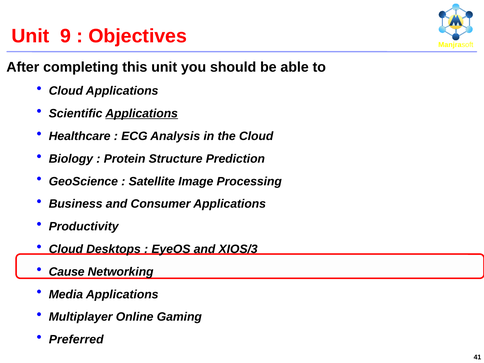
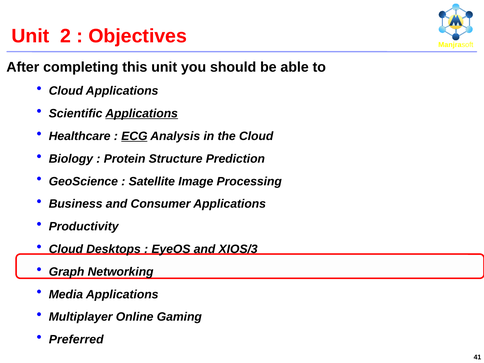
9: 9 -> 2
ECG underline: none -> present
Cause: Cause -> Graph
